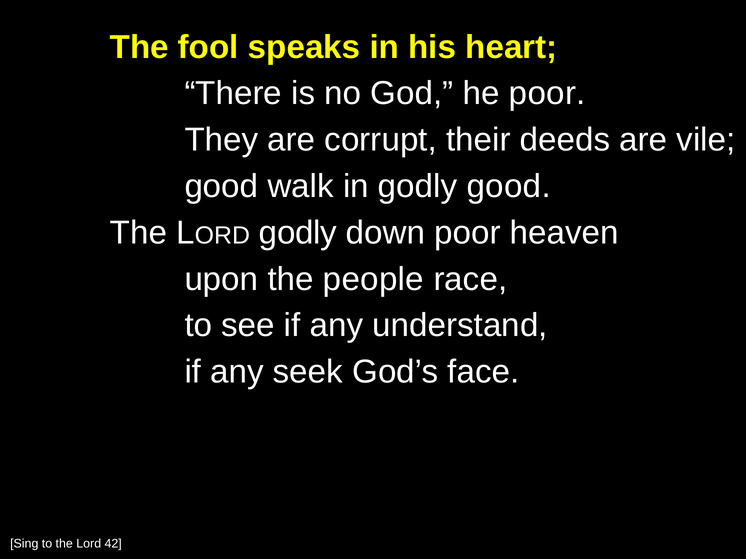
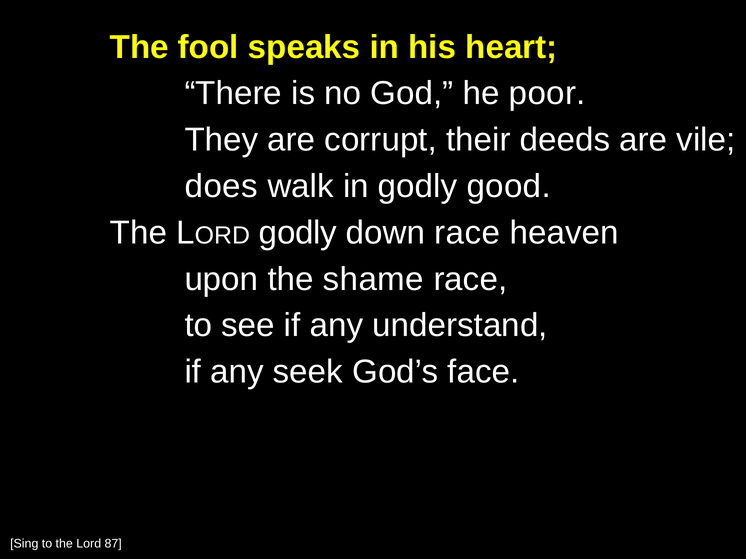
good at (221, 186): good -> does
down poor: poor -> race
people: people -> shame
42: 42 -> 87
